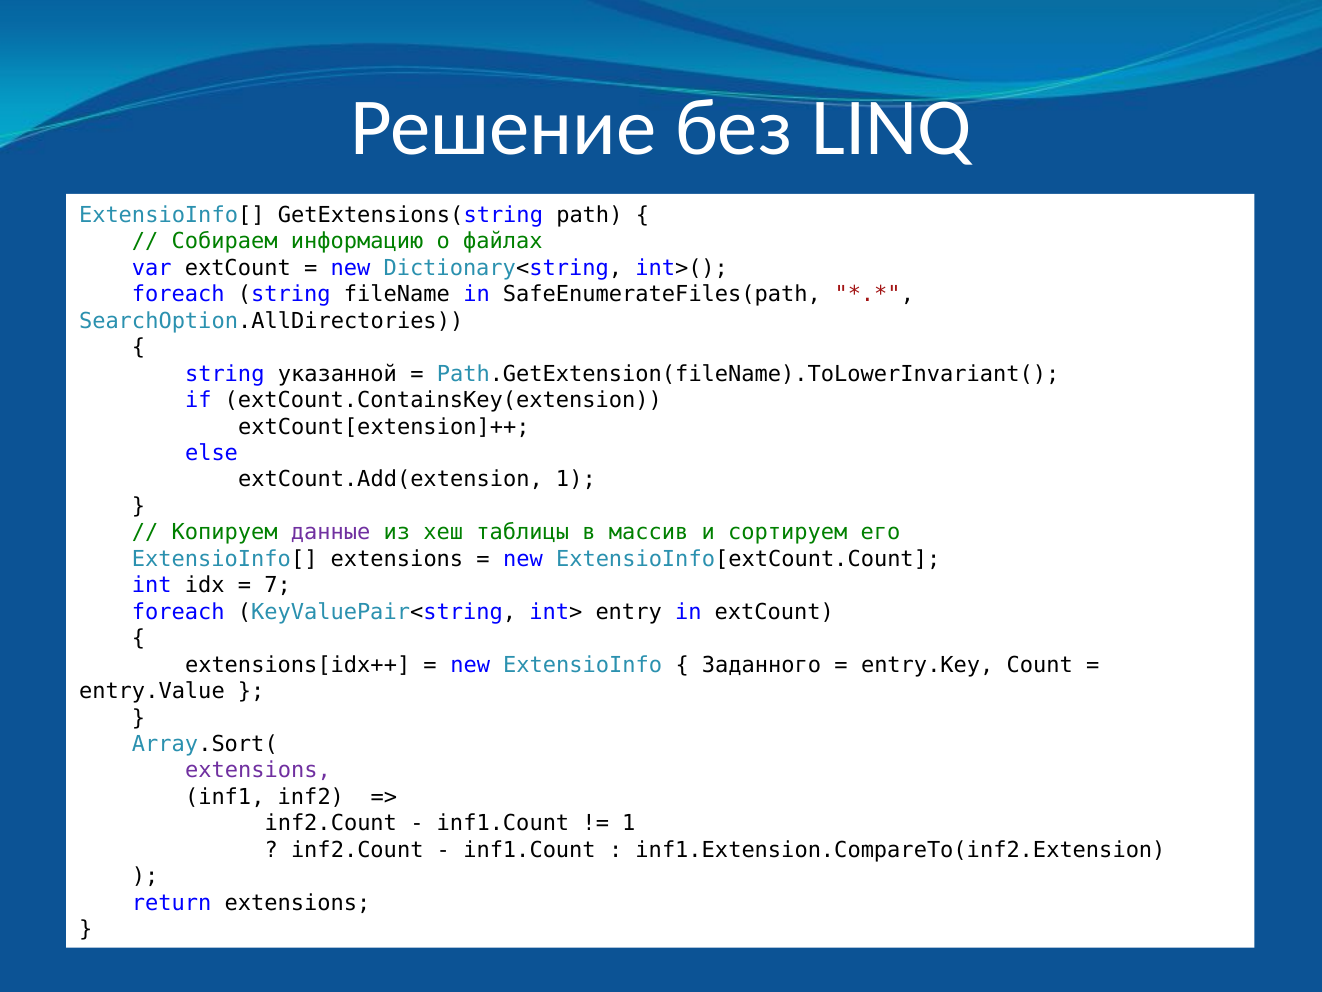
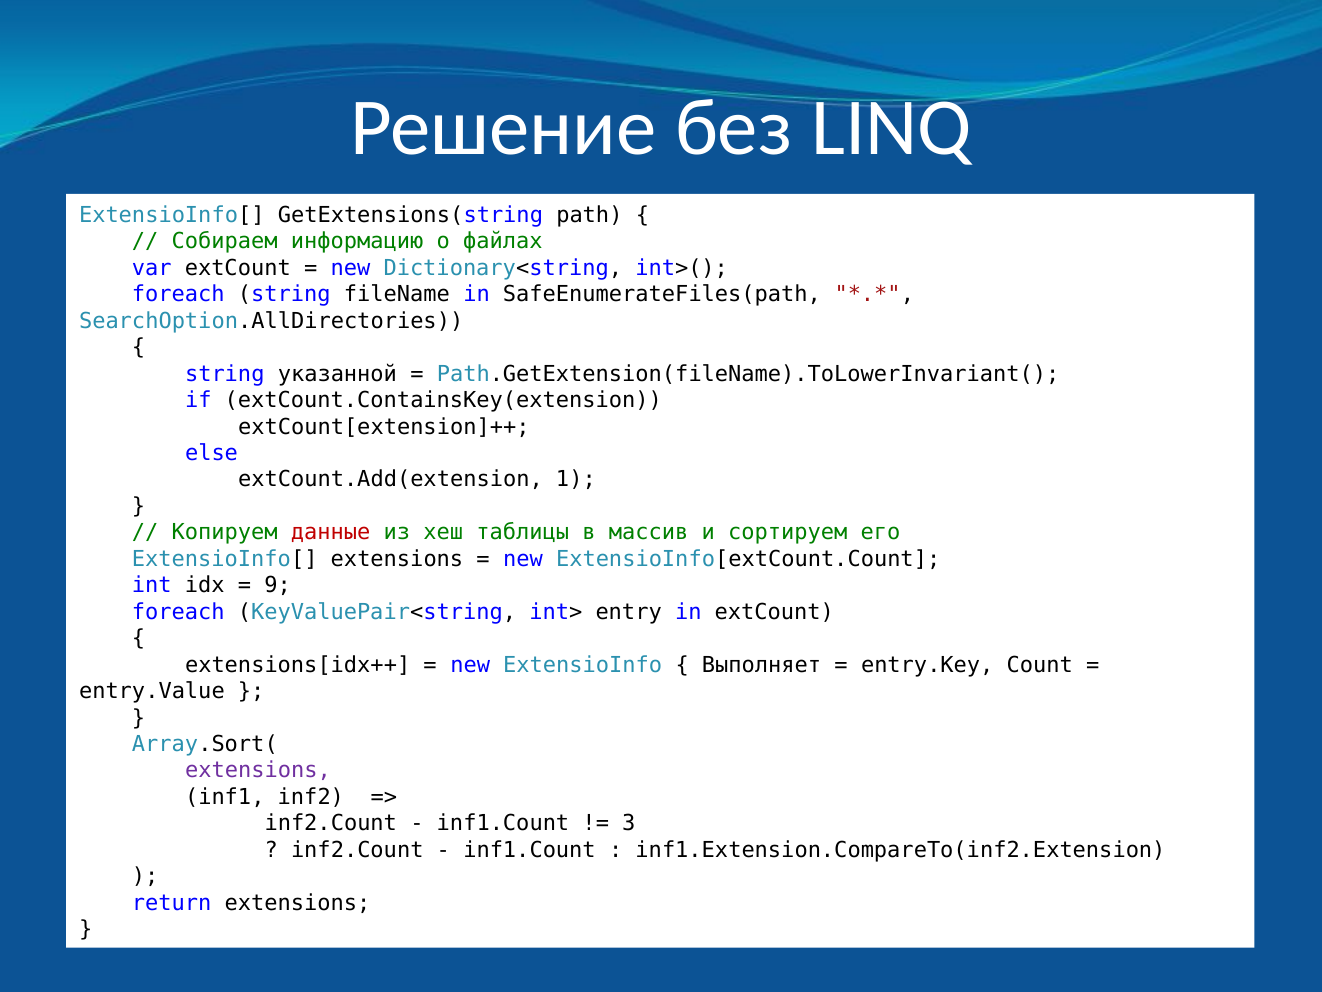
данные colour: purple -> red
7: 7 -> 9
Заданного: Заданного -> Выполняет
1 at (629, 823): 1 -> 3
